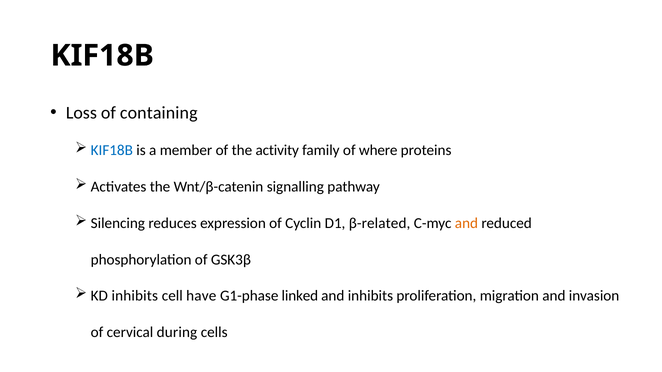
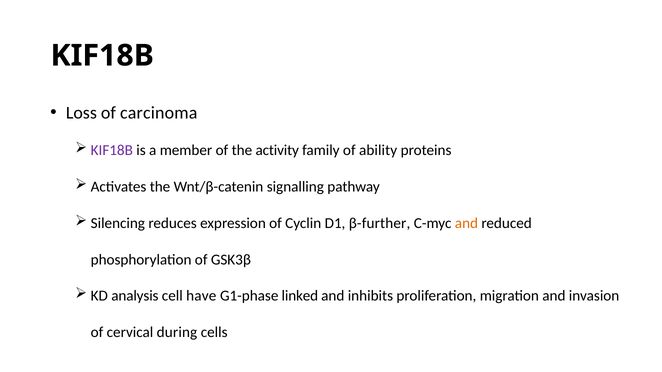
containing: containing -> carcinoma
KIF18B at (112, 151) colour: blue -> purple
where: where -> ability
β-related: β-related -> β-further
KD inhibits: inhibits -> analysis
